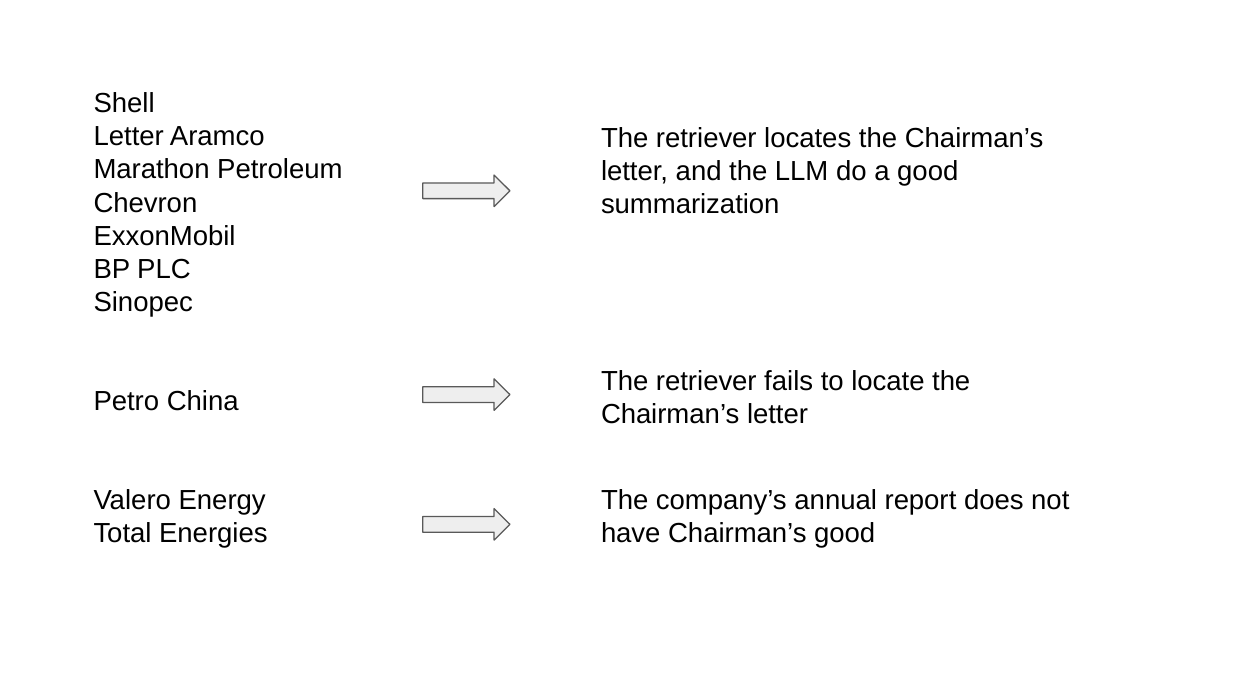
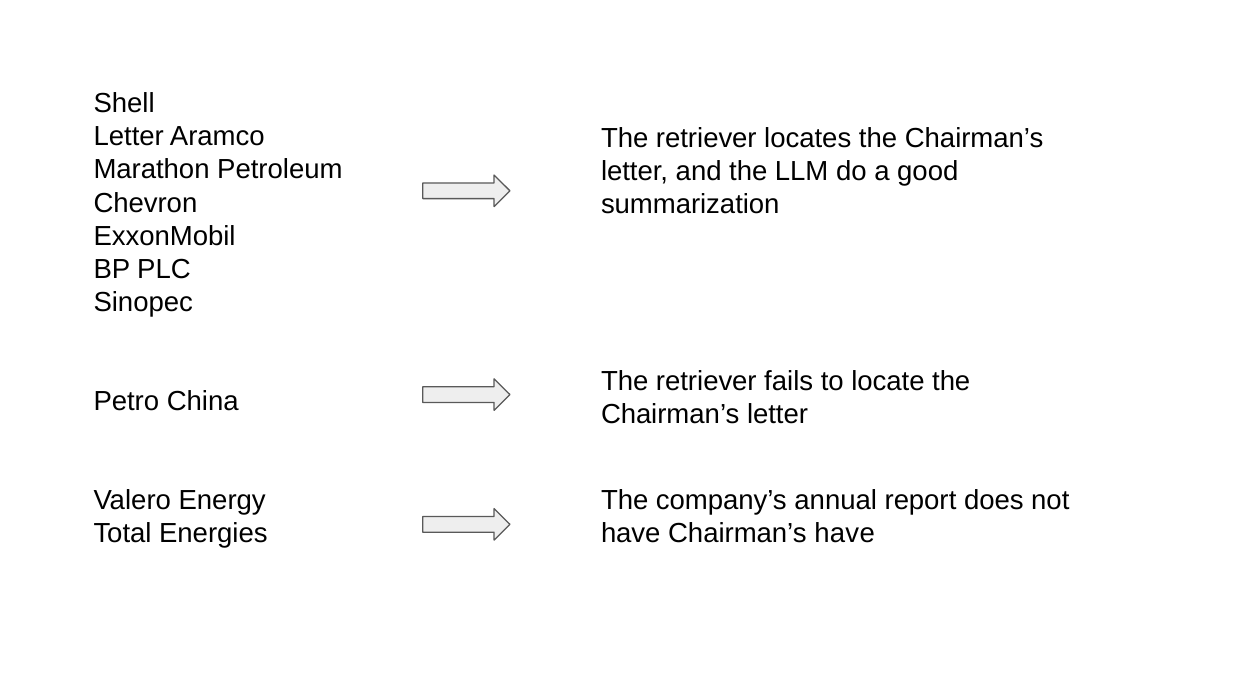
Chairman’s good: good -> have
